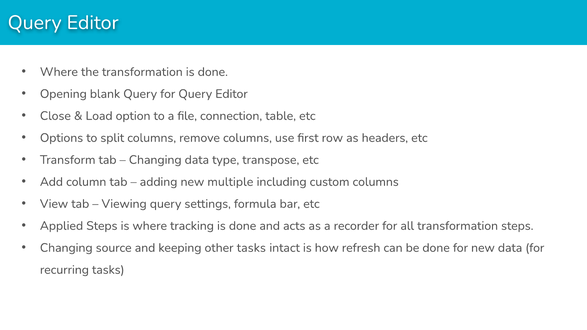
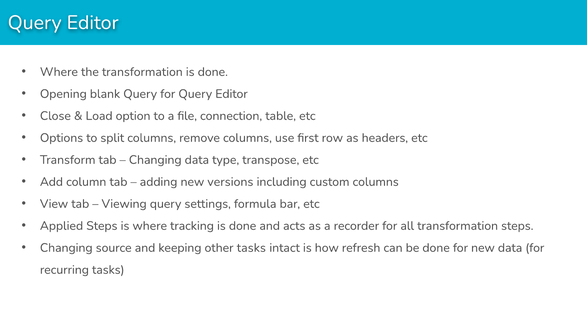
multiple: multiple -> versions
